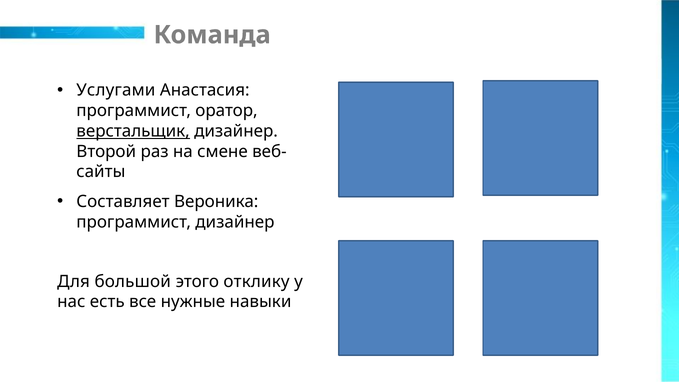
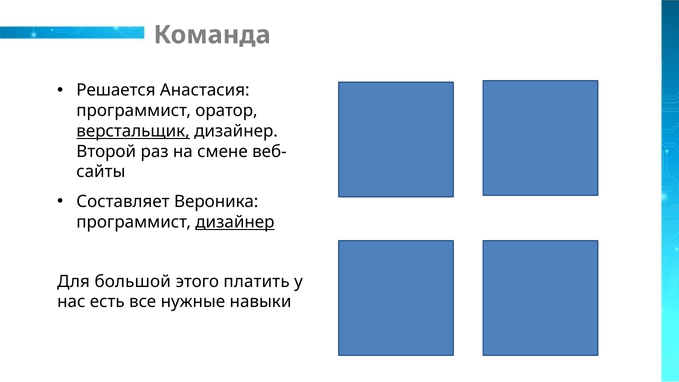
Услугами: Услугами -> Решается
дизайнер at (235, 222) underline: none -> present
отклику: отклику -> платить
